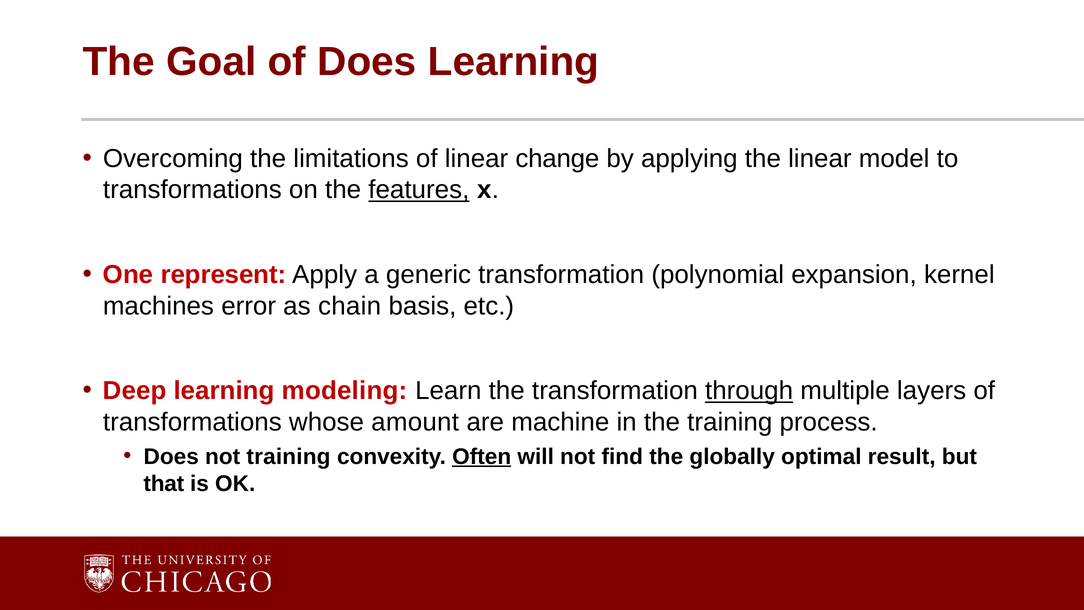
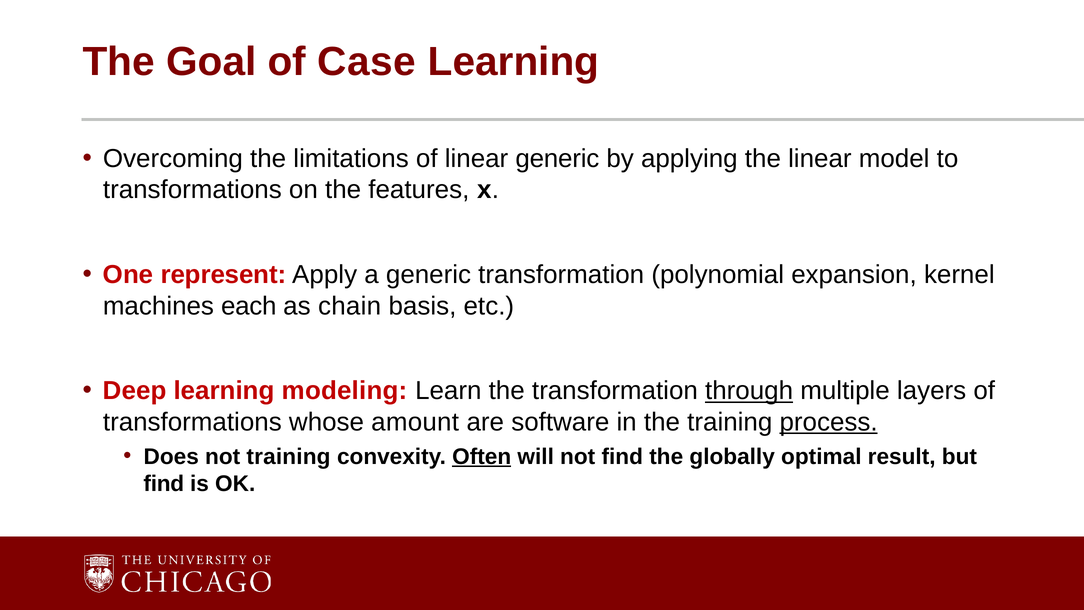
of Does: Does -> Case
linear change: change -> generic
features underline: present -> none
error: error -> each
machine: machine -> software
process underline: none -> present
that at (164, 484): that -> find
